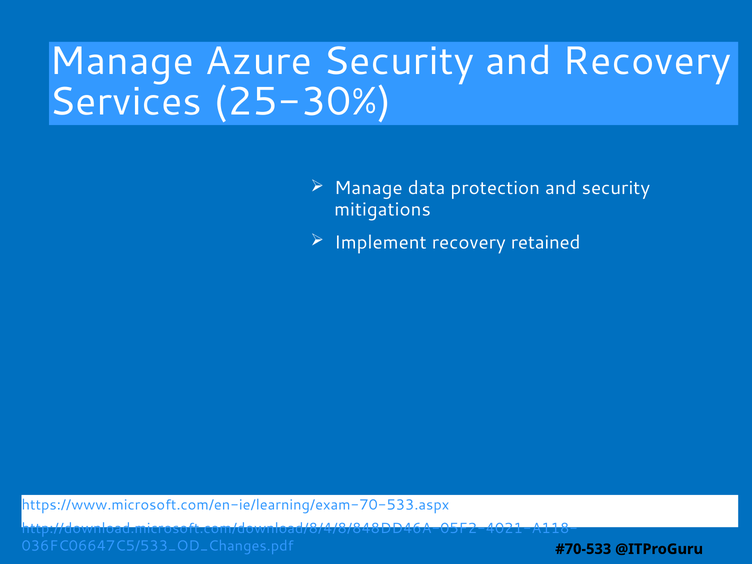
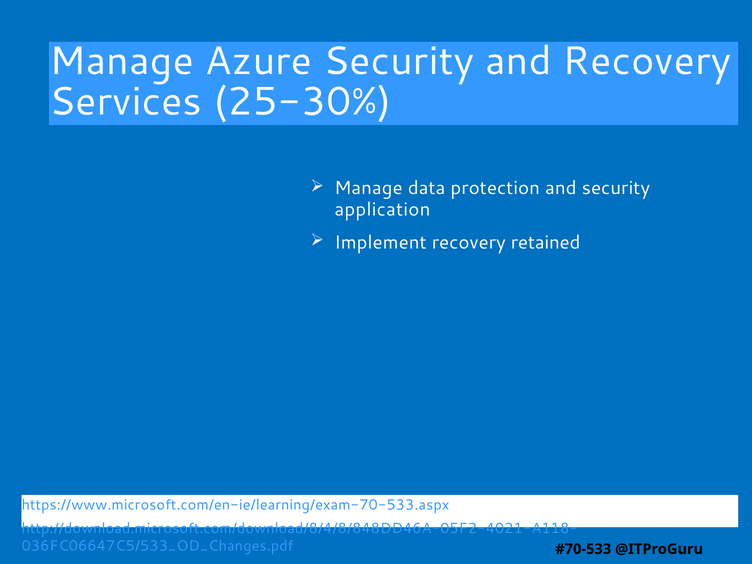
mitigations: mitigations -> application
